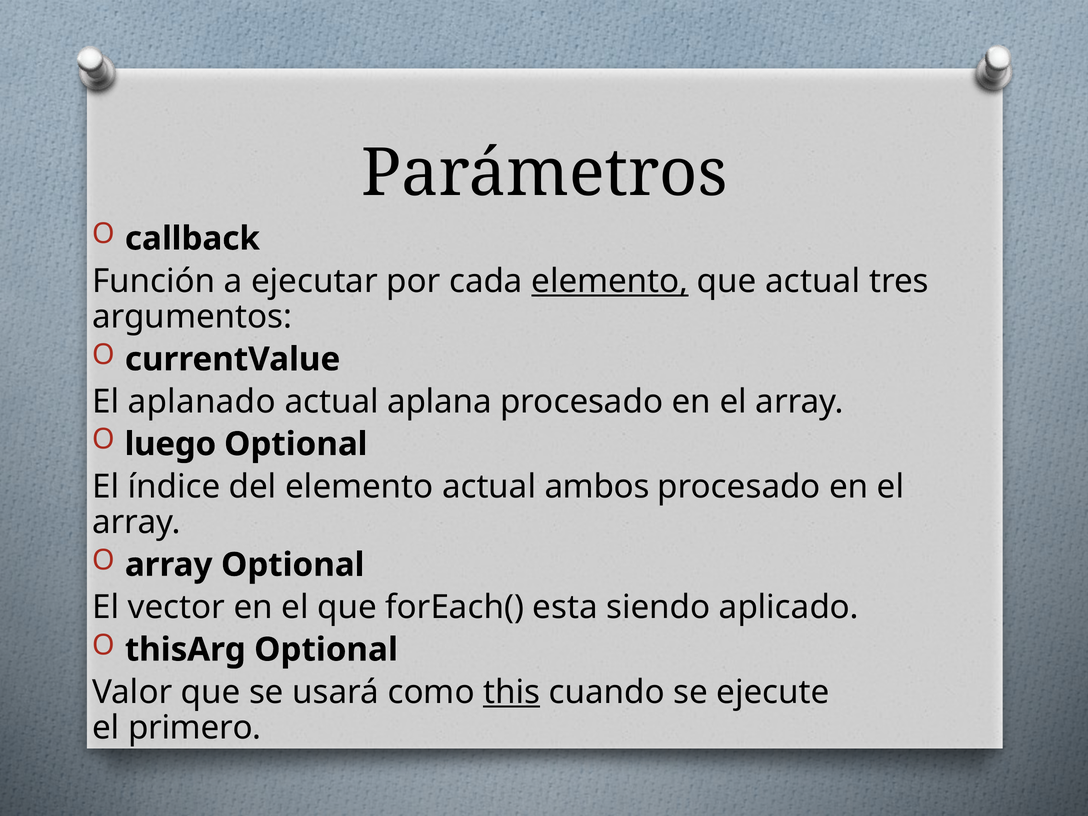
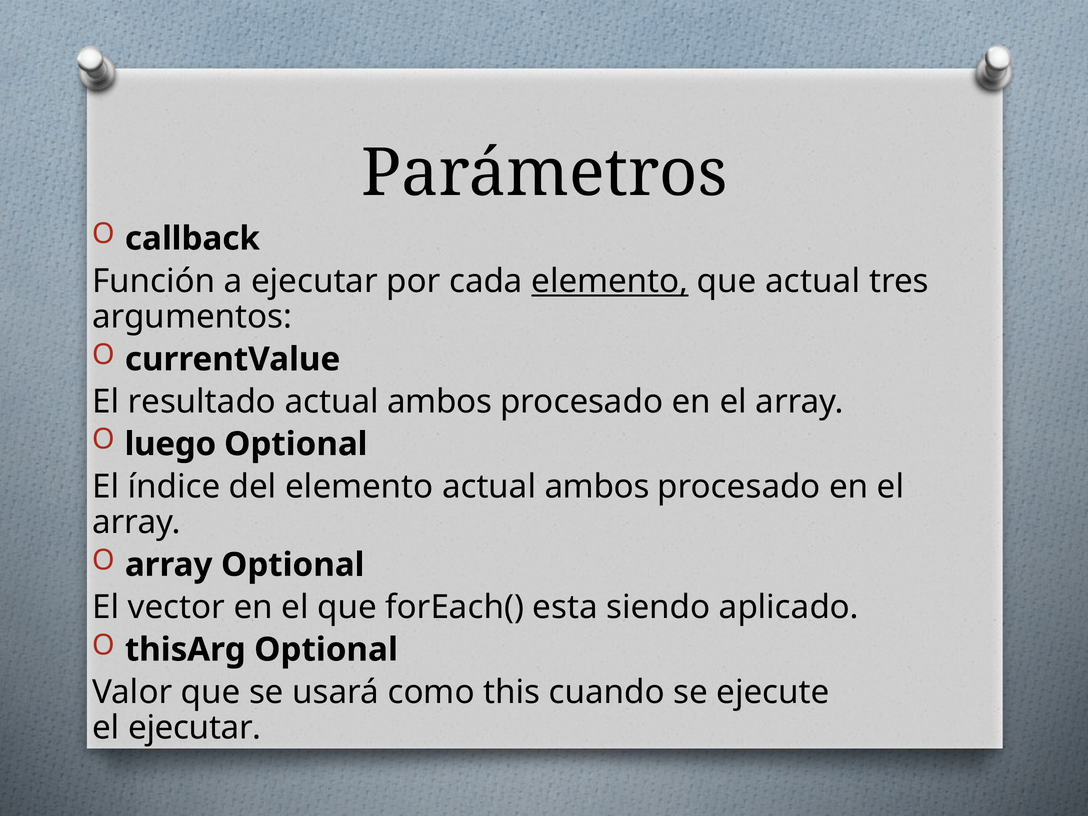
aplanado: aplanado -> resultado
aplana at (440, 402): aplana -> ambos
this underline: present -> none
el primero: primero -> ejecutar
